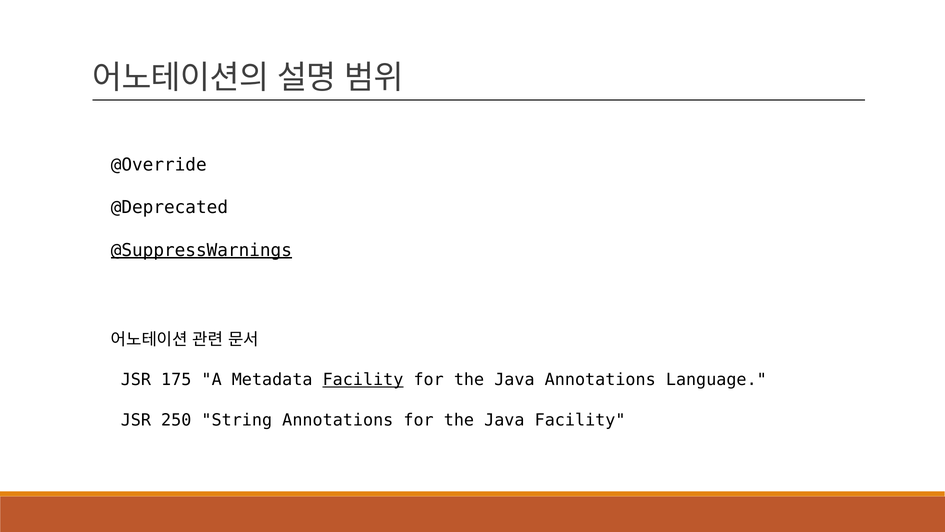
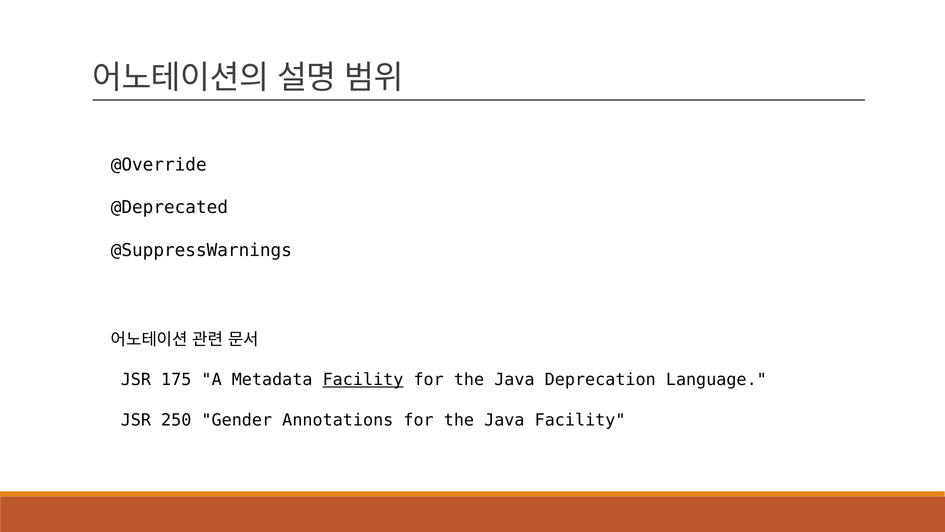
@SuppressWarnings underline: present -> none
Java Annotations: Annotations -> Deprecation
String: String -> Gender
